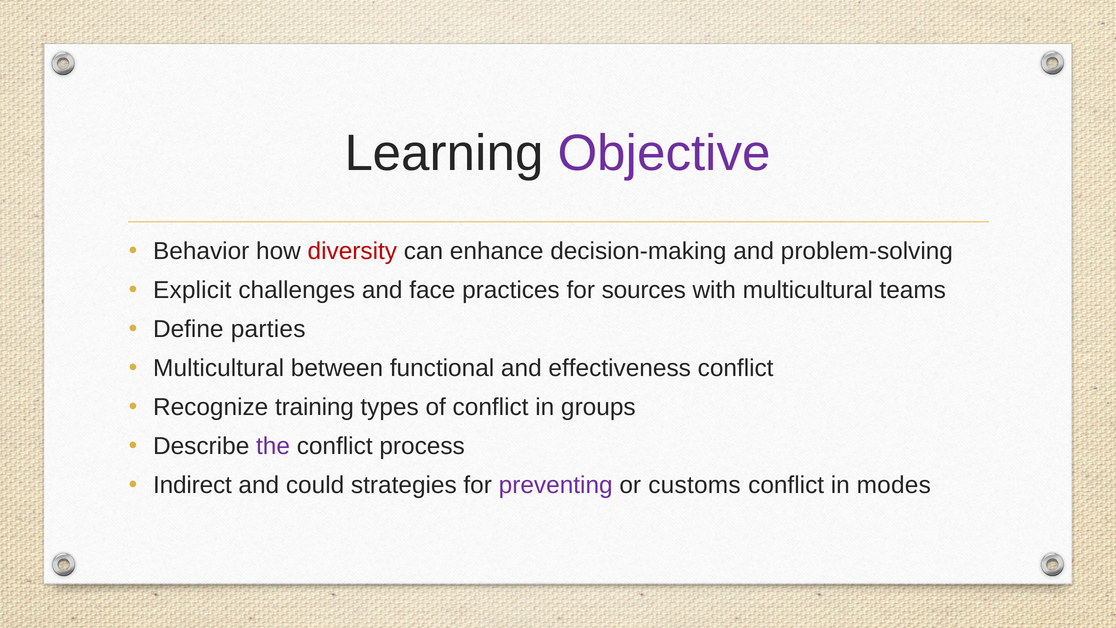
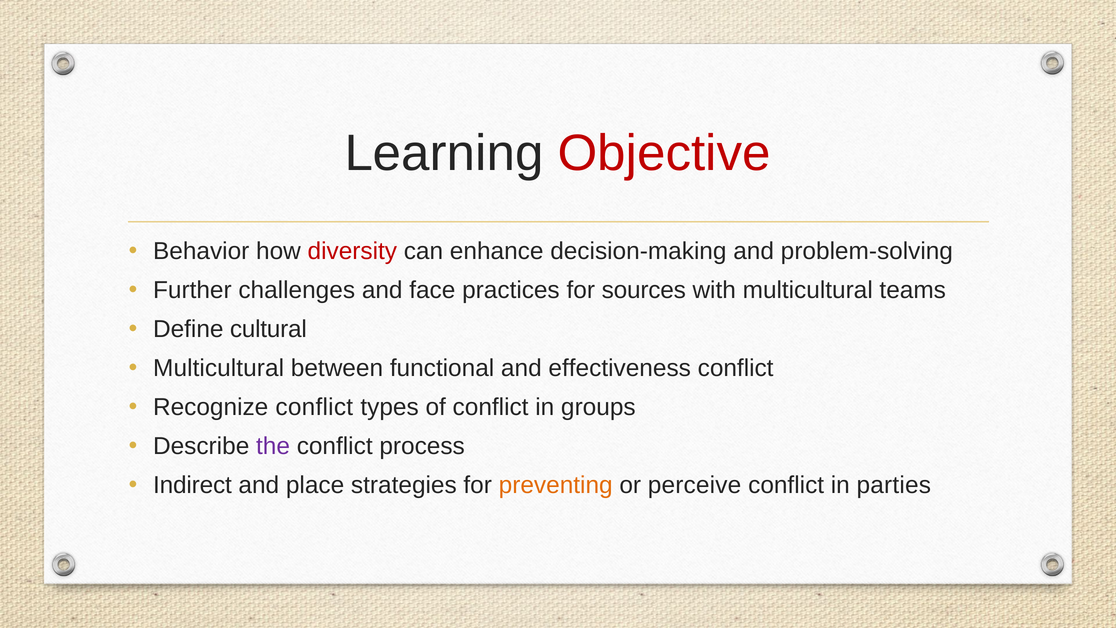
Objective colour: purple -> red
Explicit: Explicit -> Further
parties: parties -> cultural
Recognize training: training -> conflict
could: could -> place
preventing colour: purple -> orange
customs: customs -> perceive
modes: modes -> parties
